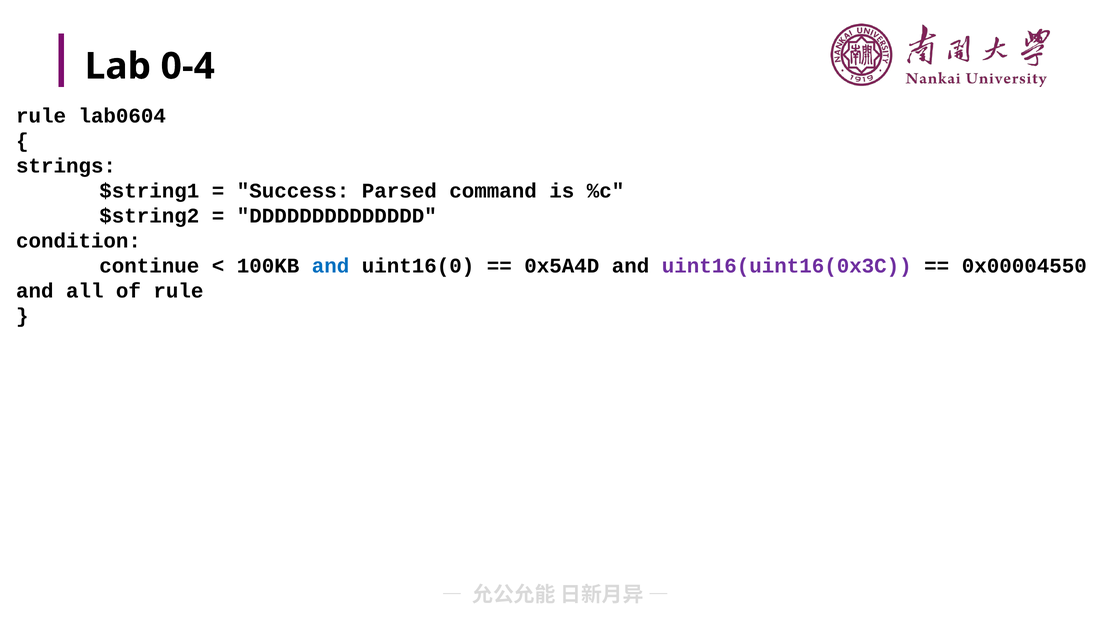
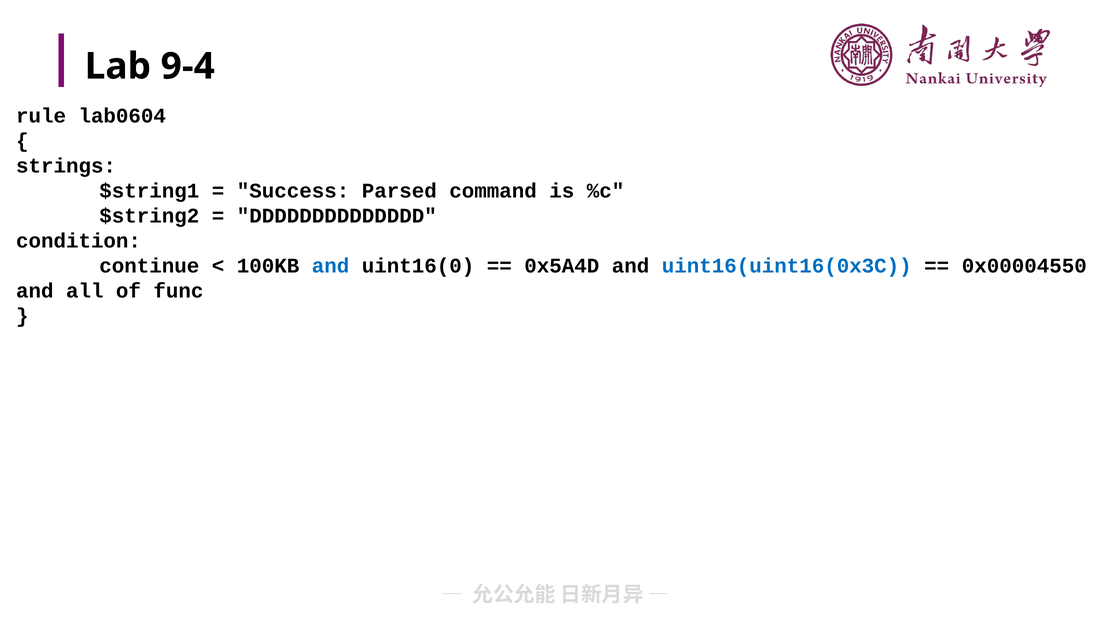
0-4: 0-4 -> 9-4
uint16(uint16(0x3C colour: purple -> blue
of rule: rule -> func
